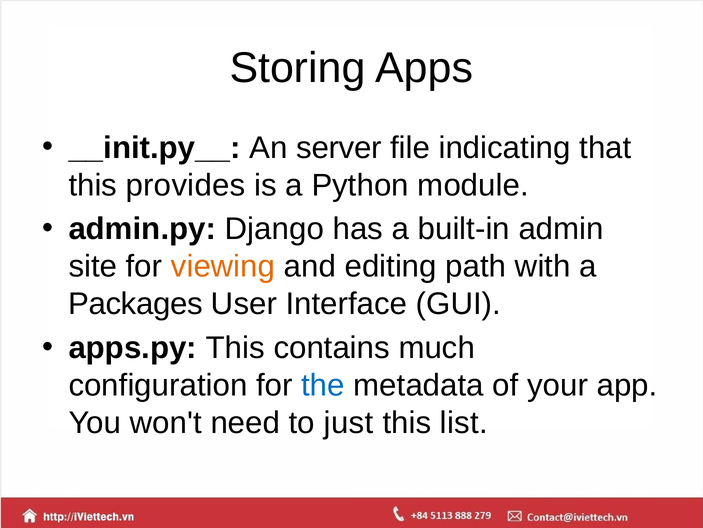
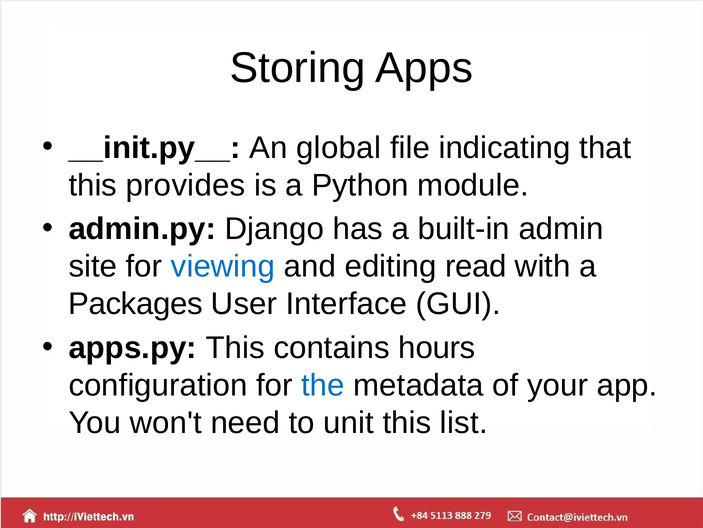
server: server -> global
viewing colour: orange -> blue
path: path -> read
much: much -> hours
just: just -> unit
